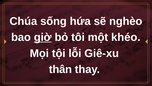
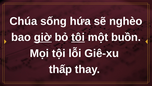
tôi underline: none -> present
khéo: khéo -> buồn
thân: thân -> thấp
